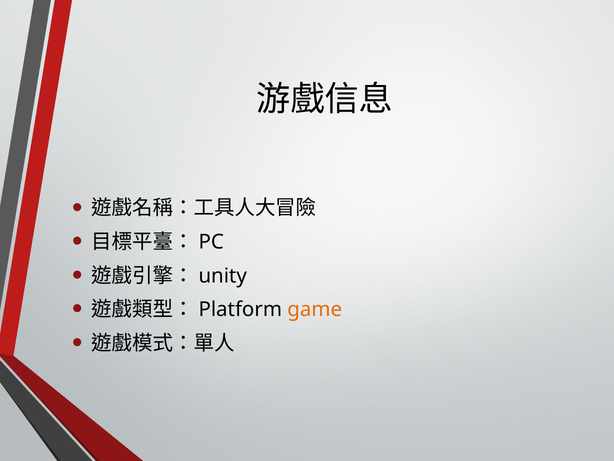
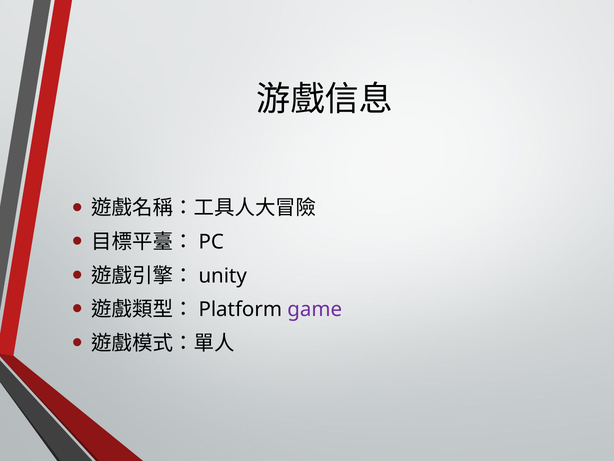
game colour: orange -> purple
